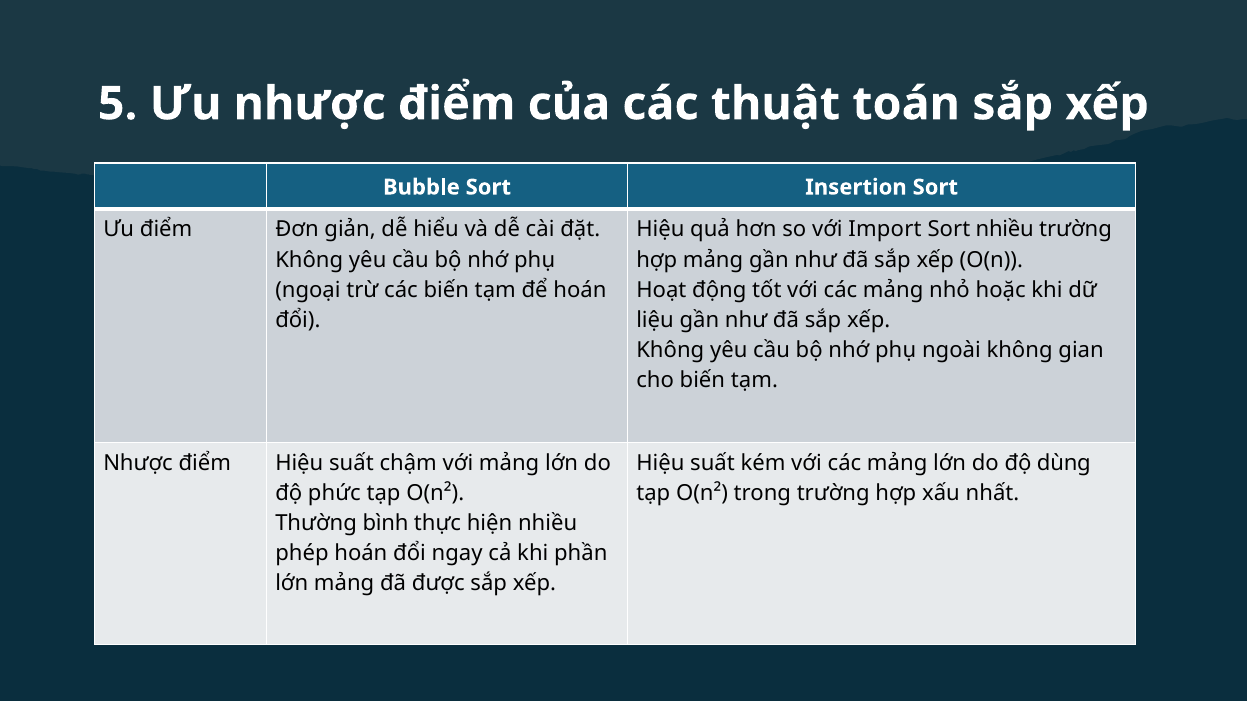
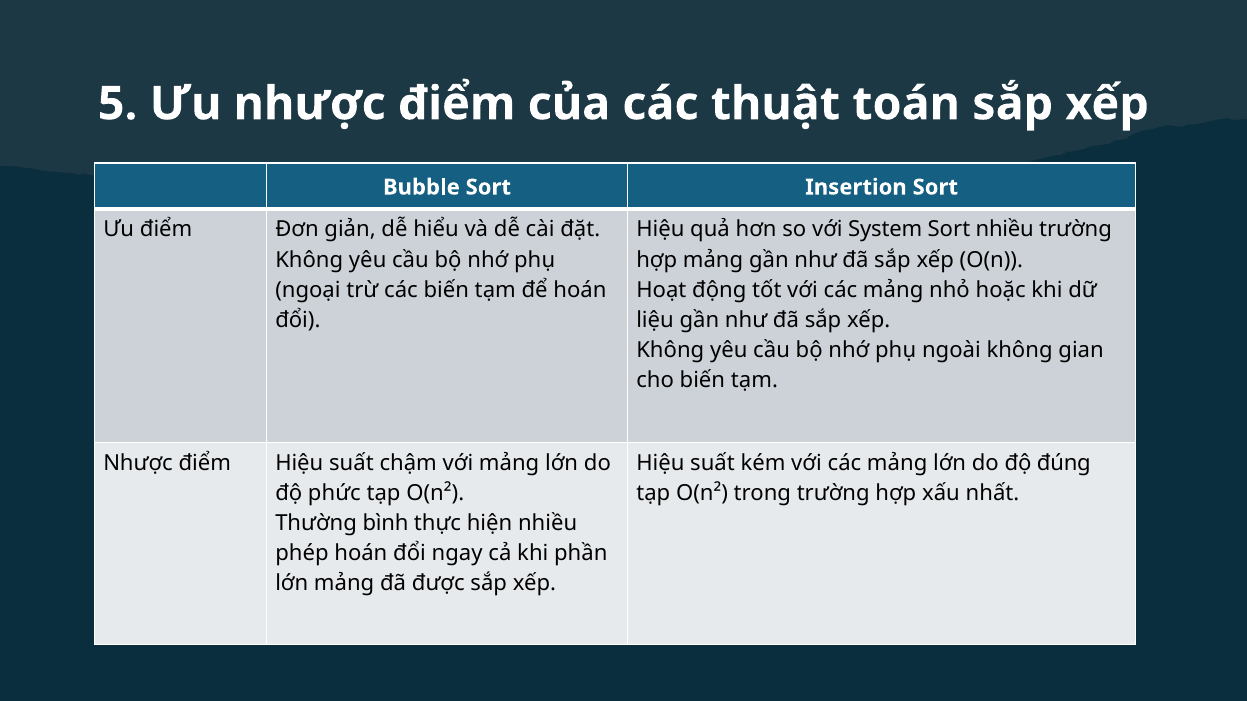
Import: Import -> System
dùng: dùng -> đúng
